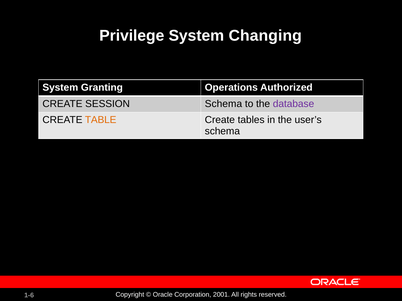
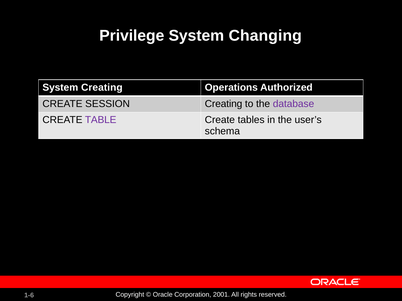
System Granting: Granting -> Creating
SESSION Schema: Schema -> Creating
TABLE colour: orange -> purple
